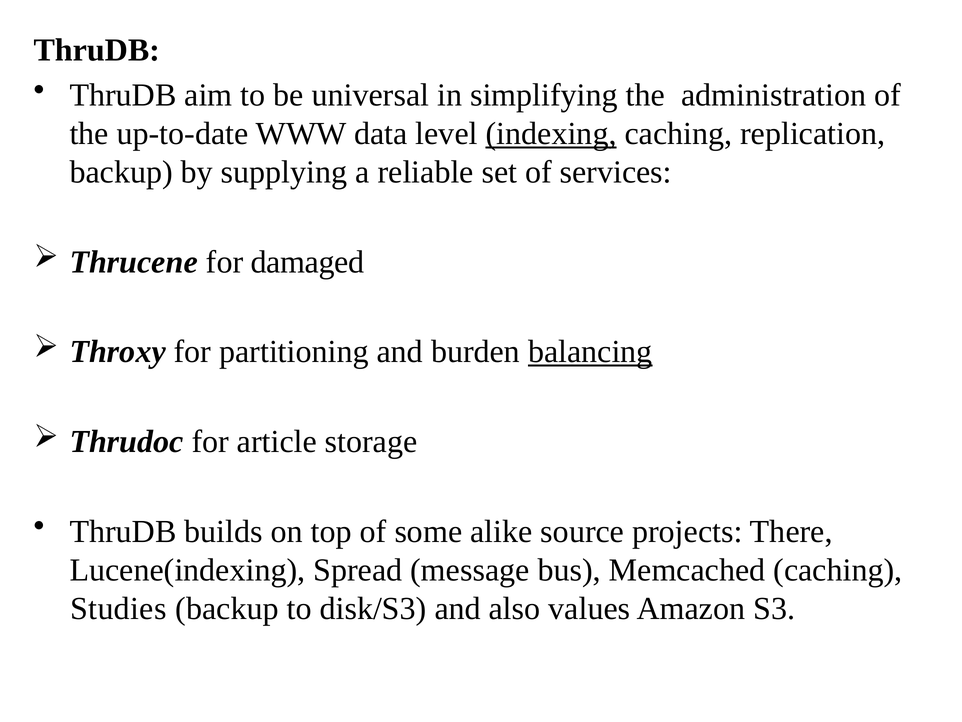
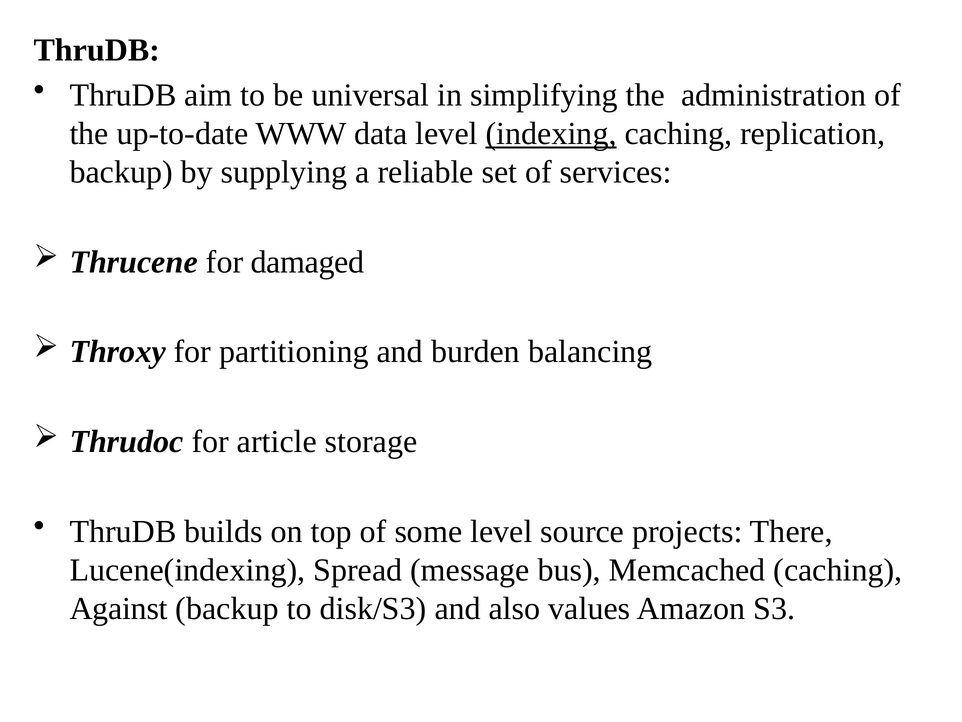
balancing underline: present -> none
some alike: alike -> level
Studies: Studies -> Against
